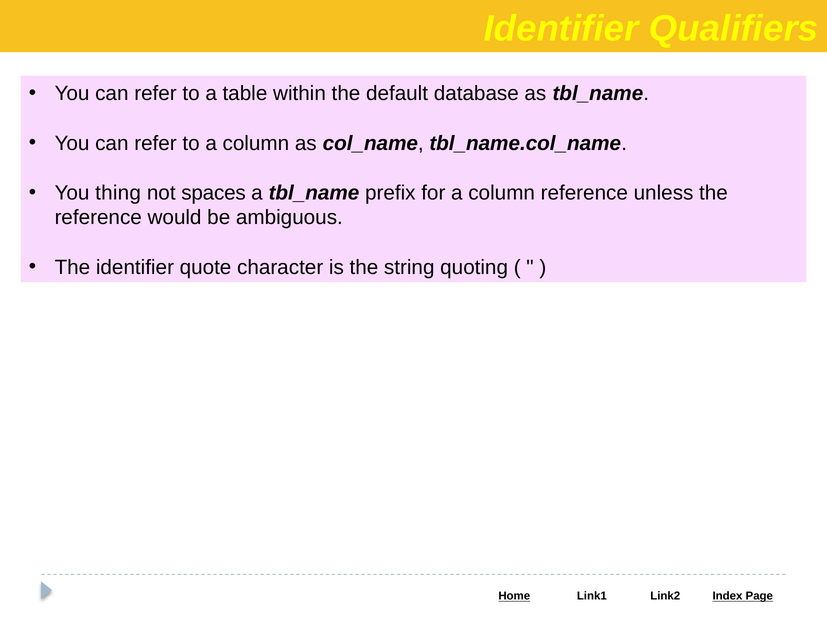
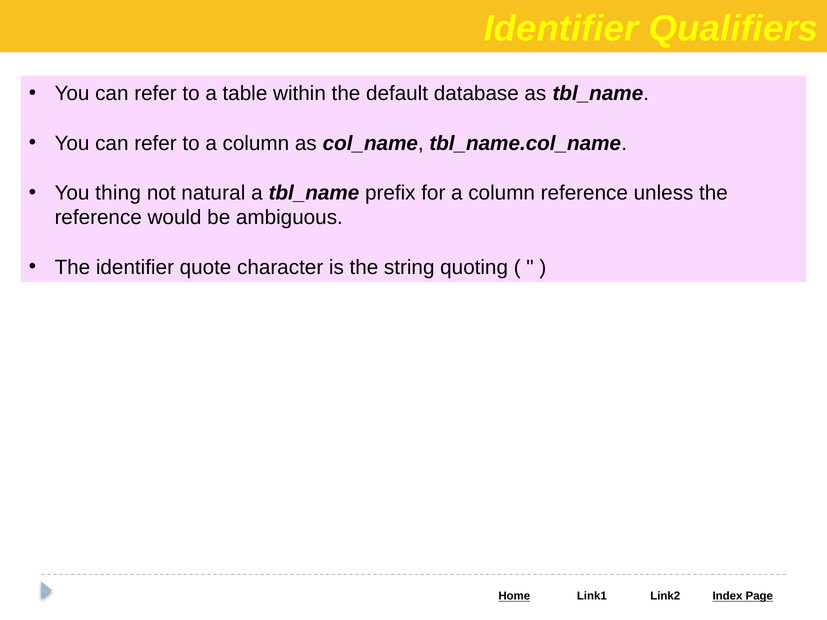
spaces: spaces -> natural
